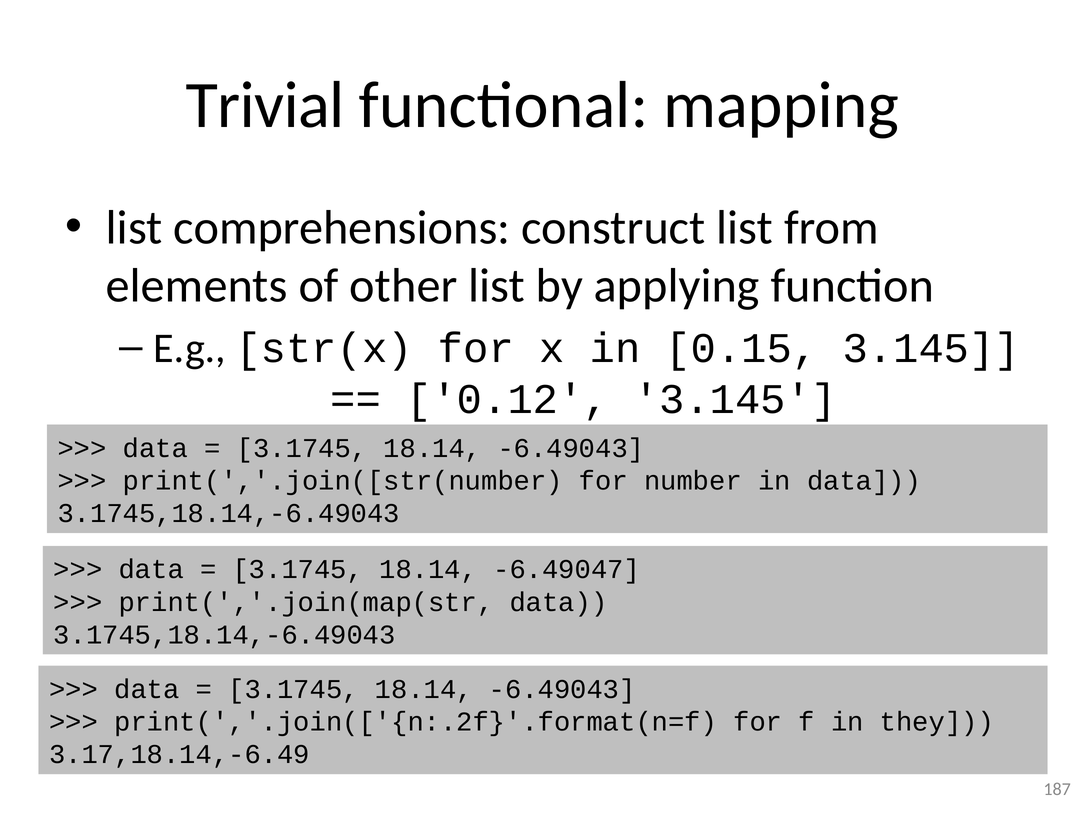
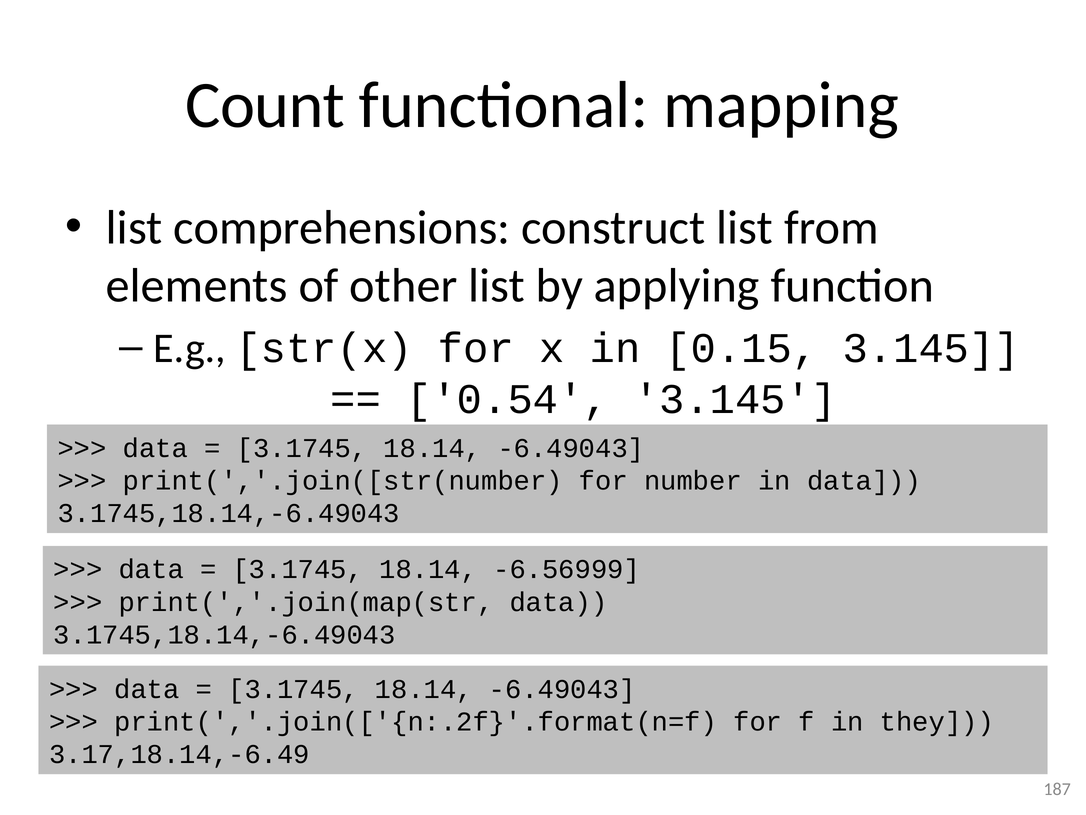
Trivial: Trivial -> Count
0.12: 0.12 -> 0.54
-6.49047: -6.49047 -> -6.56999
